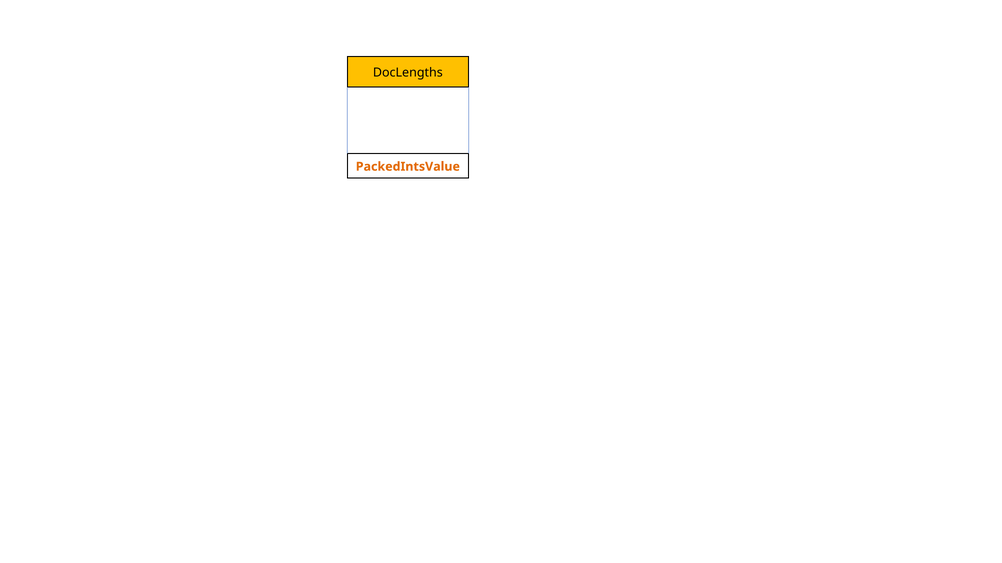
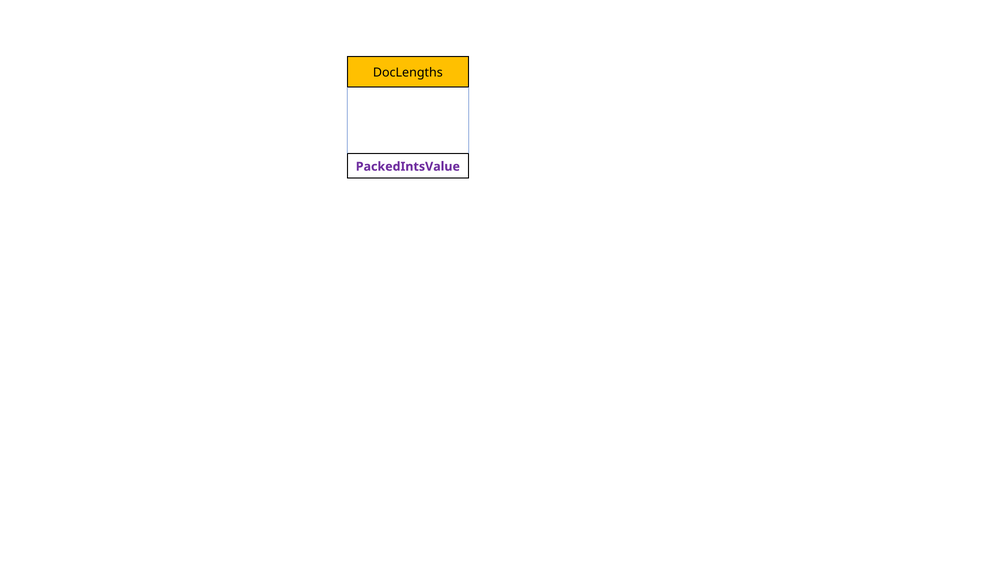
PackedIntsValue colour: orange -> purple
